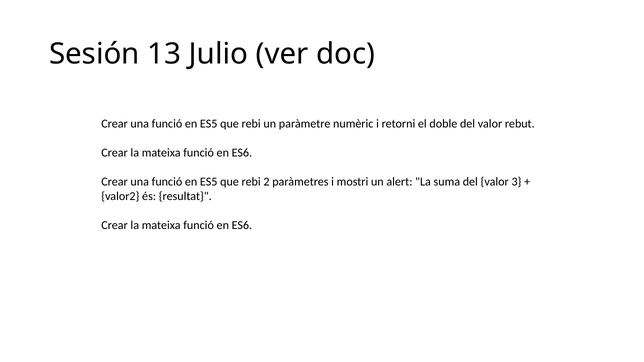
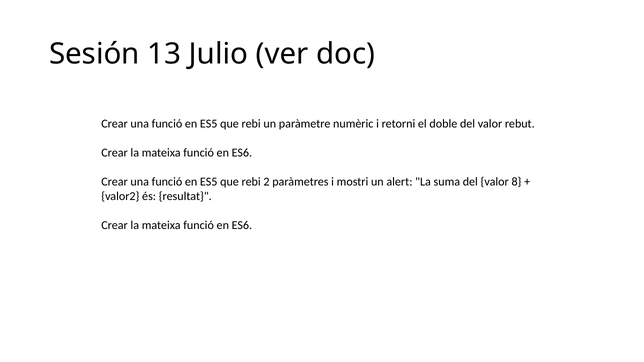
3: 3 -> 8
